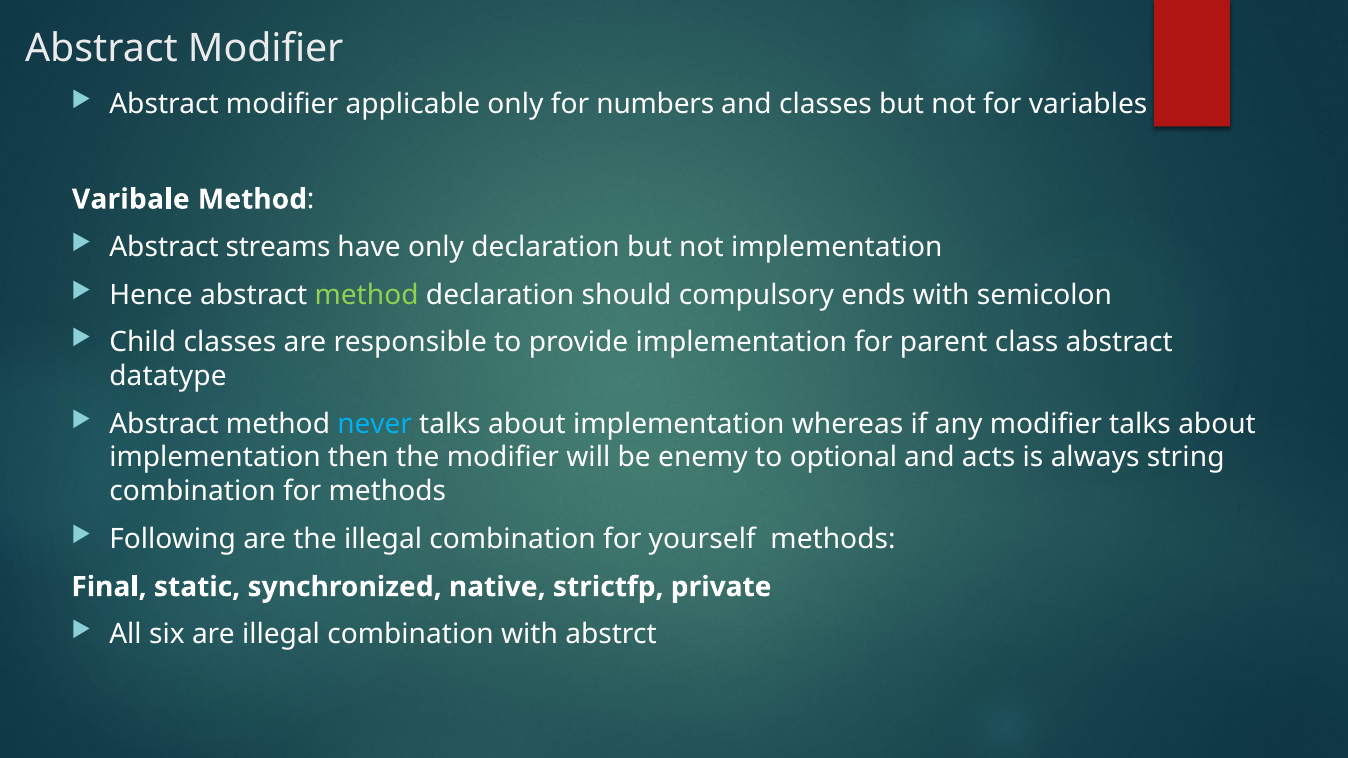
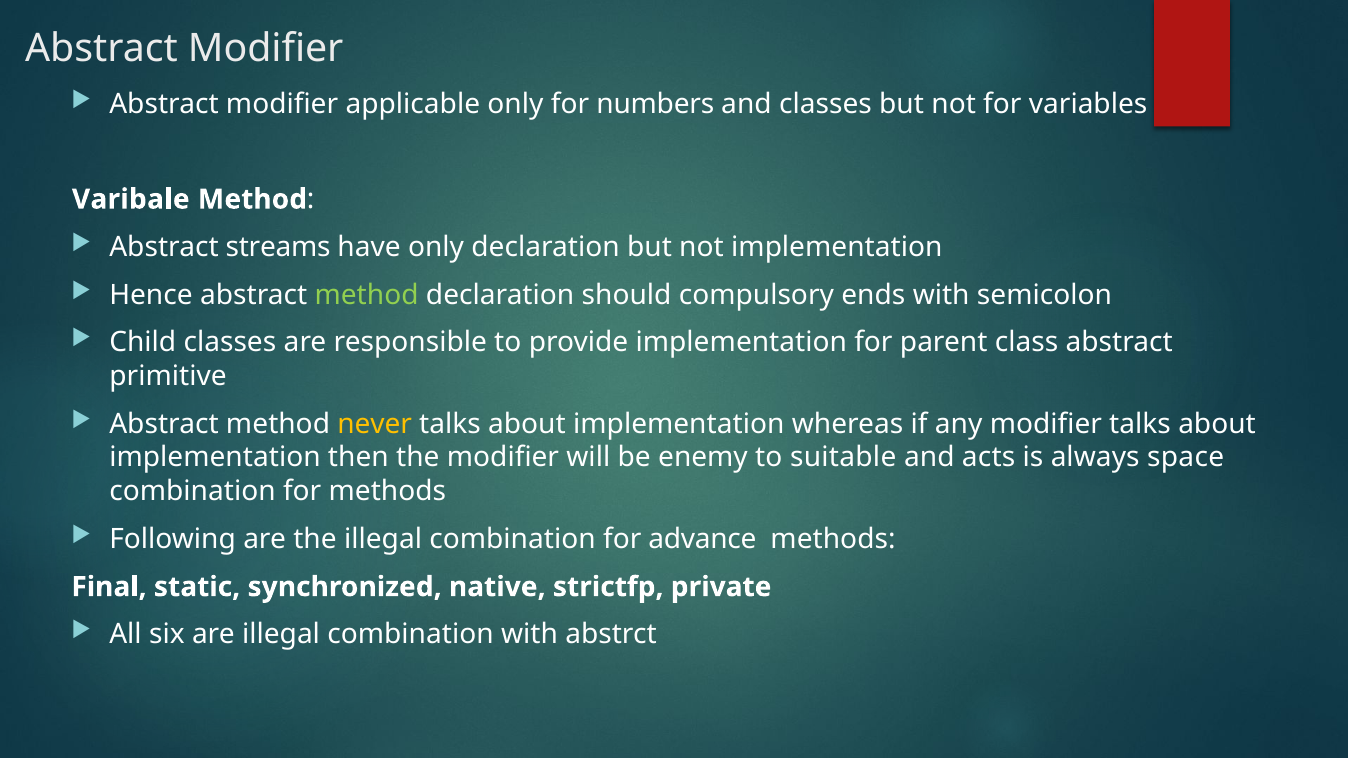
datatype: datatype -> primitive
never colour: light blue -> yellow
optional: optional -> suitable
string: string -> space
yourself: yourself -> advance
